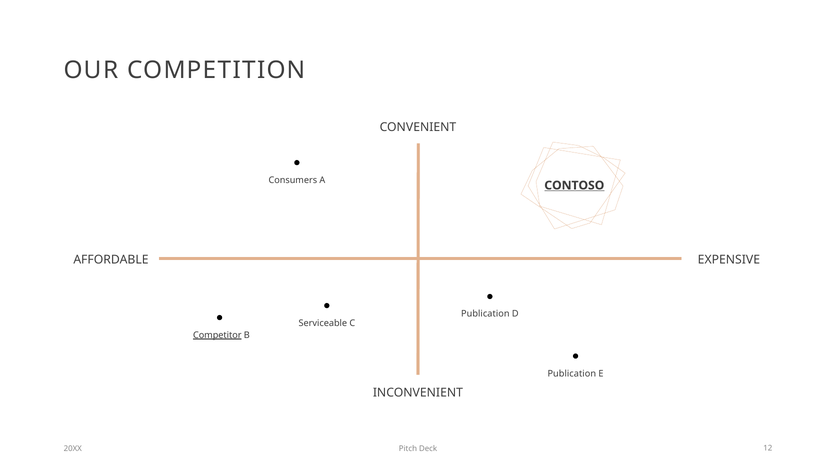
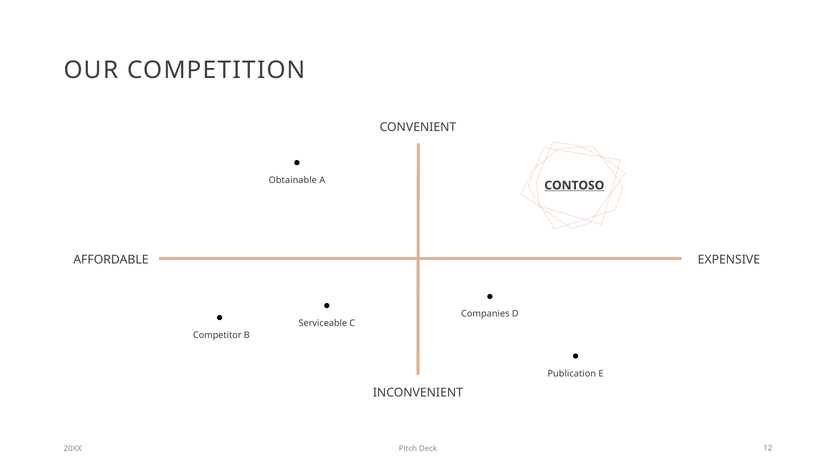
Consumers: Consumers -> Obtainable
Publication at (485, 314): Publication -> Companies
Competitor underline: present -> none
